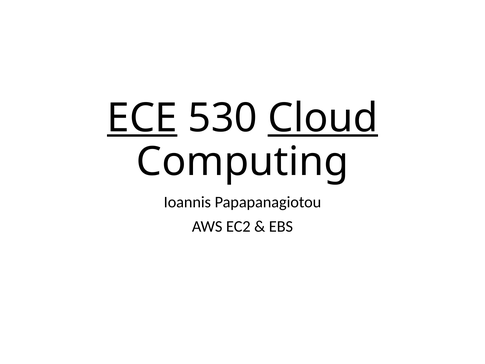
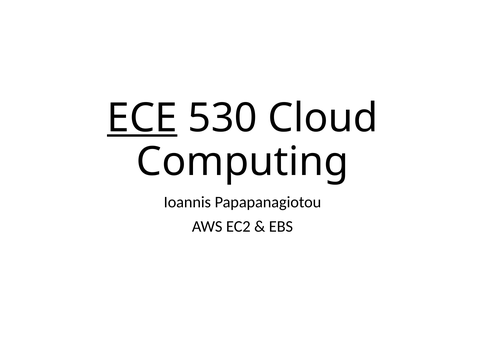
Cloud underline: present -> none
